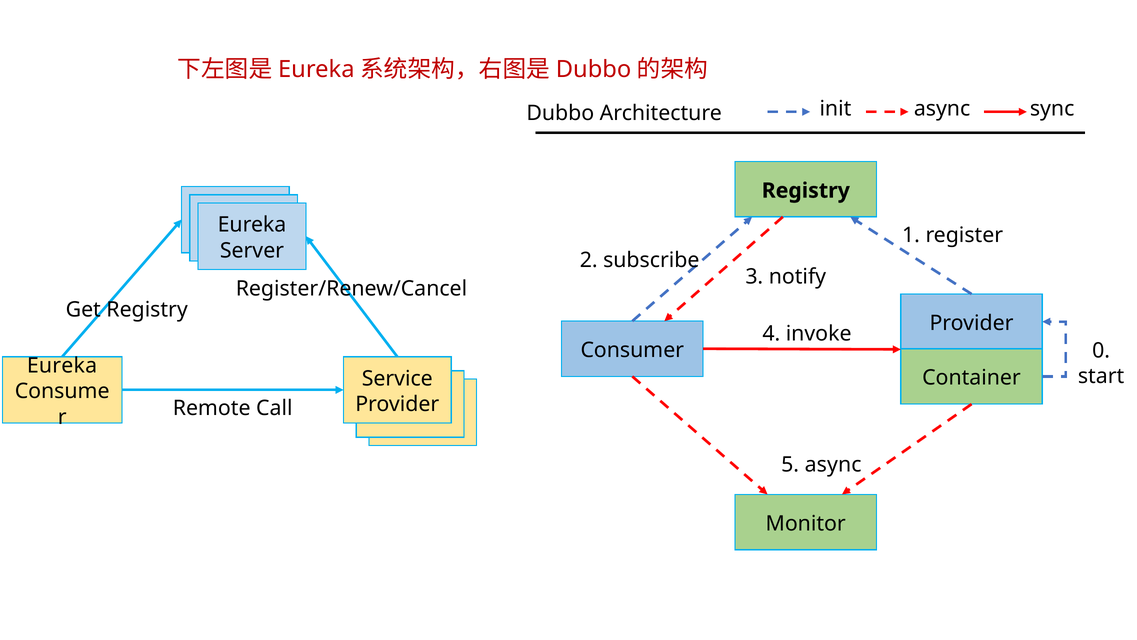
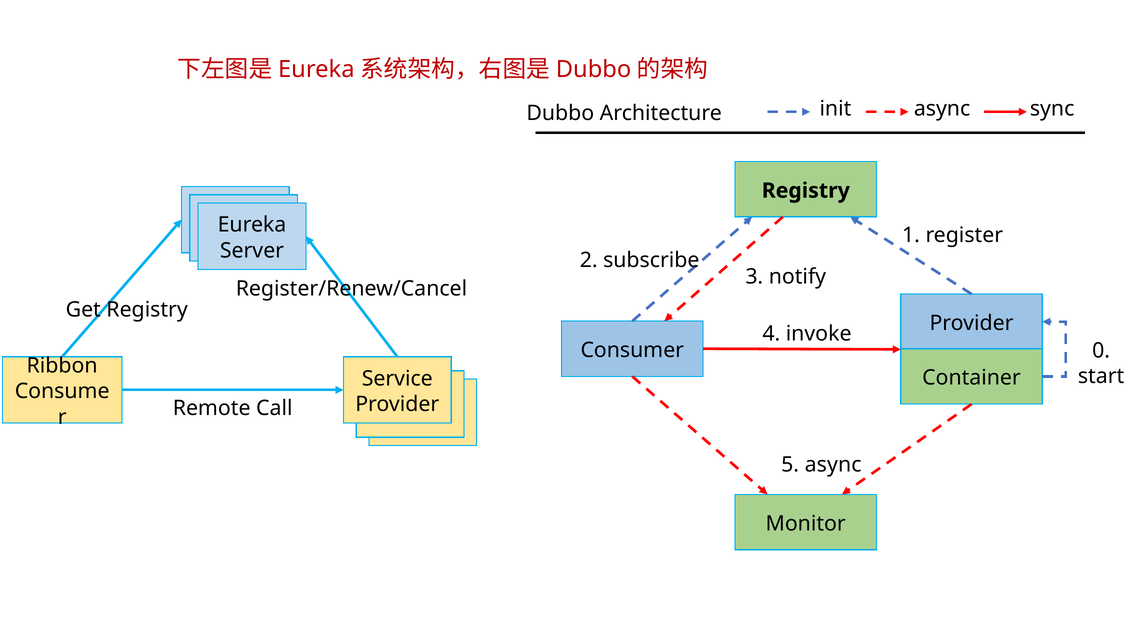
Eureka at (62, 366): Eureka -> Ribbon
